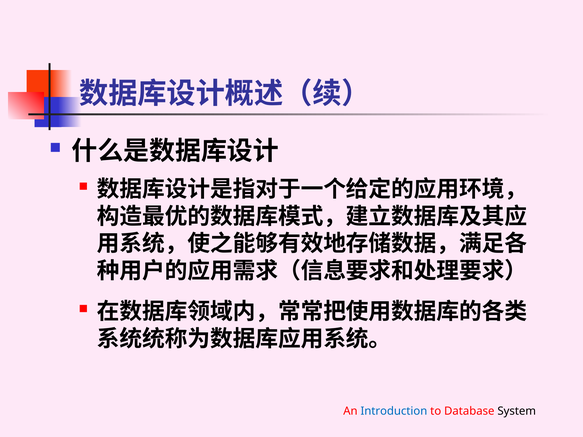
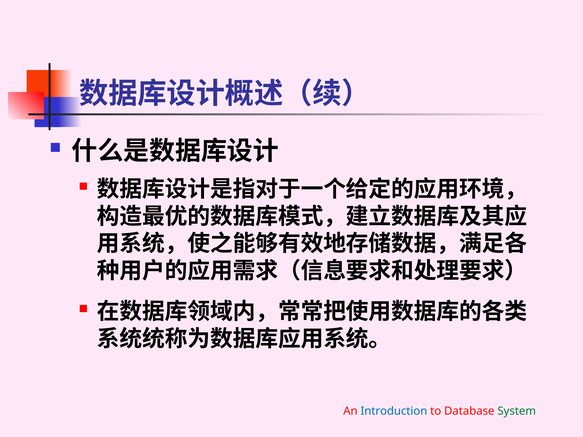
System colour: black -> green
